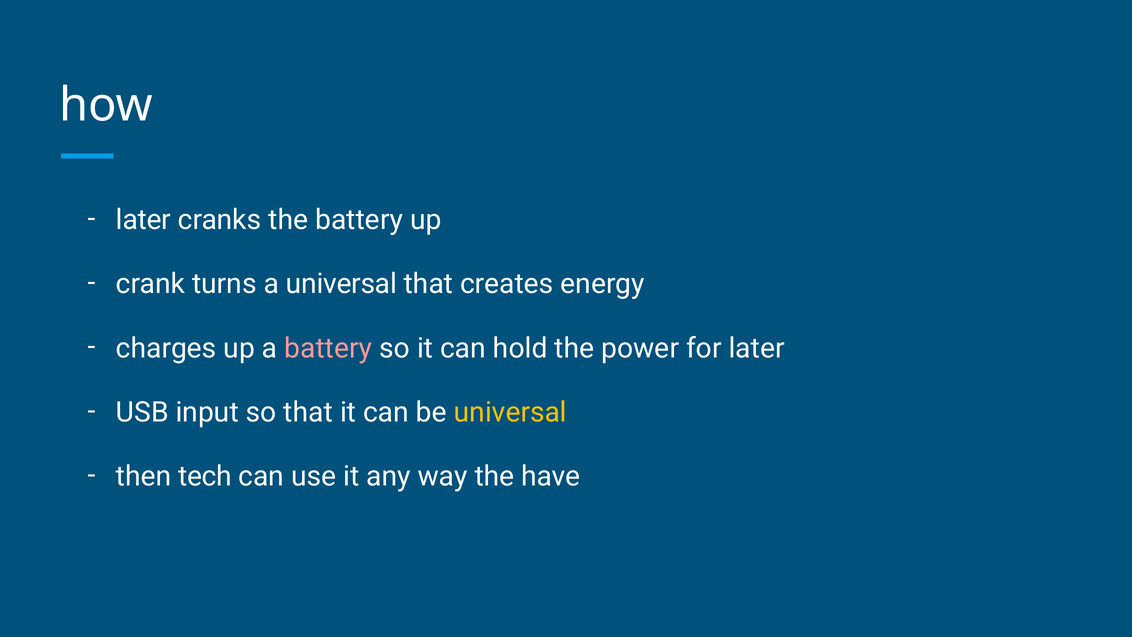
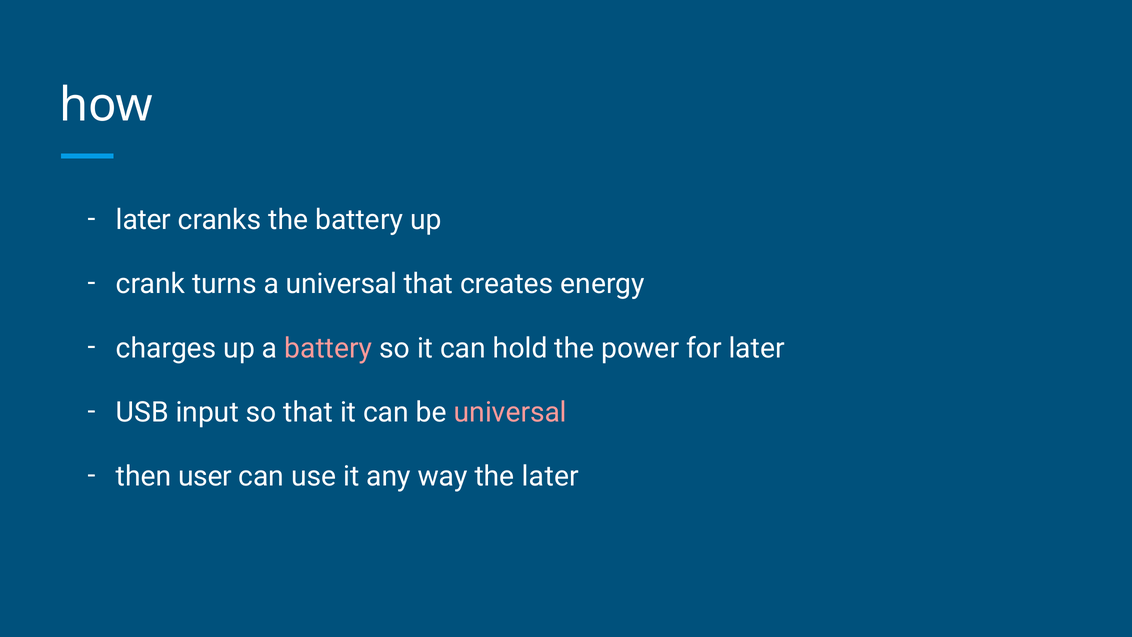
universal at (510, 412) colour: yellow -> pink
tech: tech -> user
the have: have -> later
